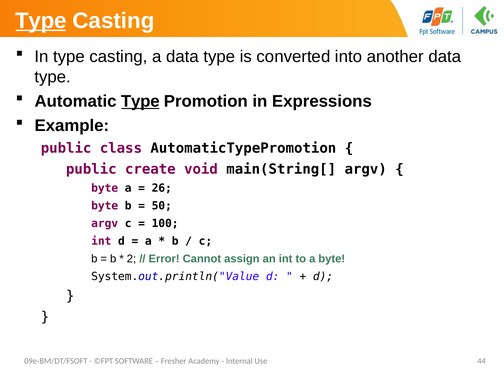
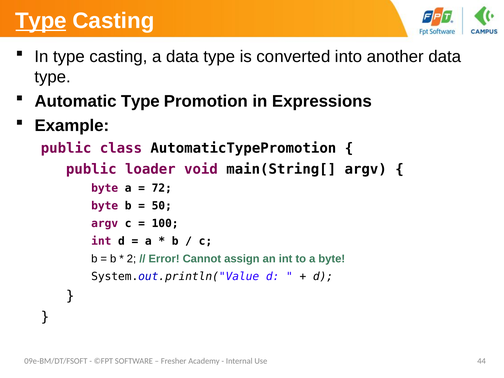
Type at (140, 101) underline: present -> none
create: create -> loader
26: 26 -> 72
